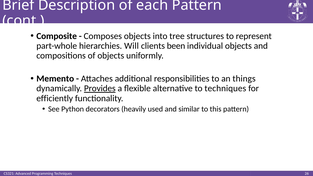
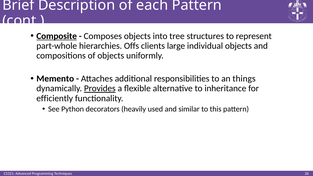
Composite underline: none -> present
Will: Will -> Offs
been: been -> large
to techniques: techniques -> inheritance
